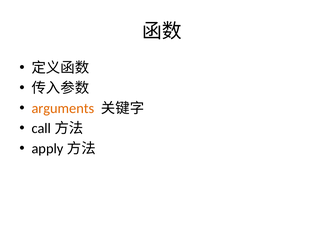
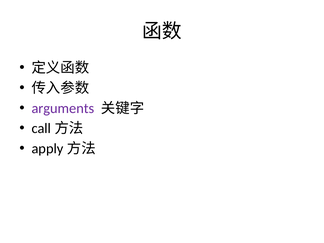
arguments colour: orange -> purple
